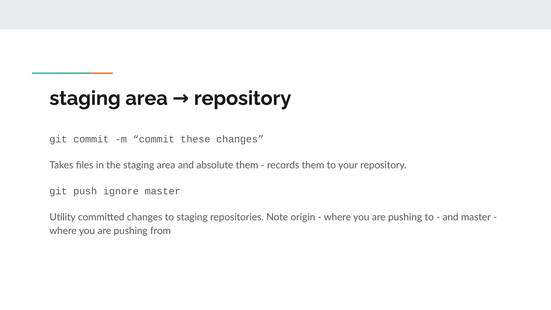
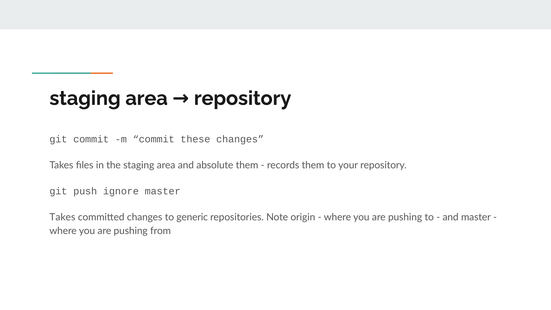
Utility at (63, 217): Utility -> Takes
to staging: staging -> generic
